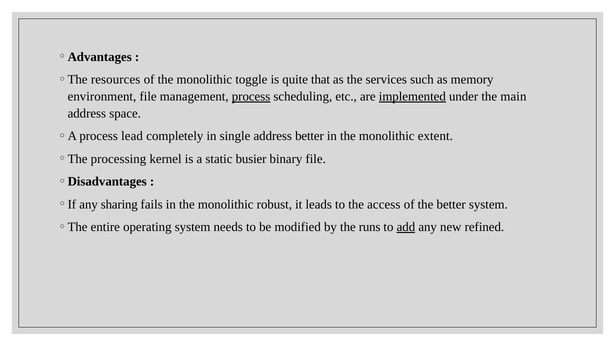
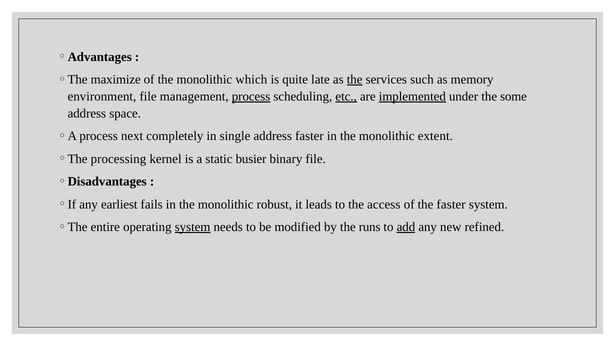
resources: resources -> maximize
toggle: toggle -> which
that: that -> late
the at (355, 80) underline: none -> present
etc underline: none -> present
main: main -> some
lead: lead -> next
address better: better -> faster
sharing: sharing -> earliest
the better: better -> faster
system at (193, 227) underline: none -> present
